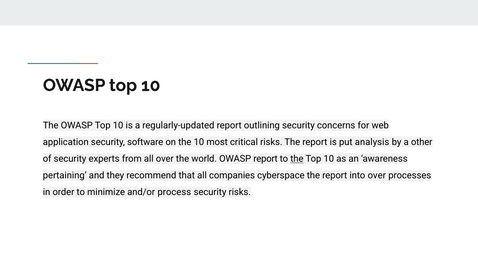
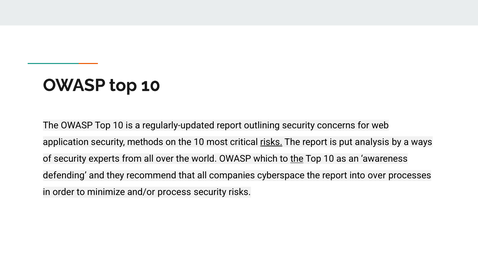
software: software -> methods
risks at (271, 142) underline: none -> present
other: other -> ways
OWASP report: report -> which
pertaining: pertaining -> defending
